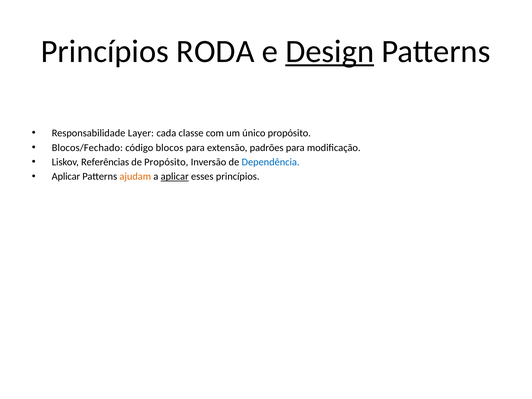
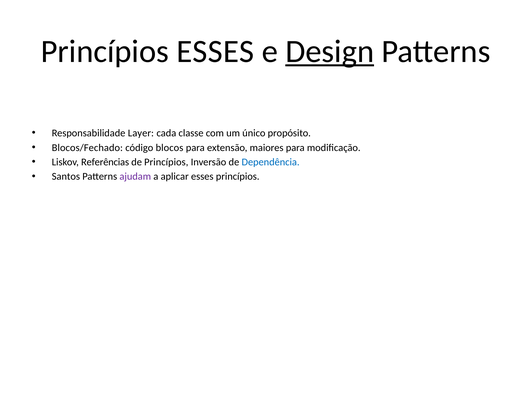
Princípios RODA: RODA -> ESSES
padrões: padrões -> maiores
de Propósito: Propósito -> Princípios
Aplicar at (66, 177): Aplicar -> Santos
ajudam colour: orange -> purple
aplicar at (175, 177) underline: present -> none
